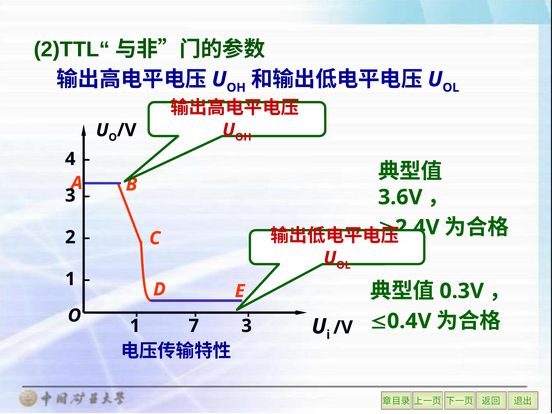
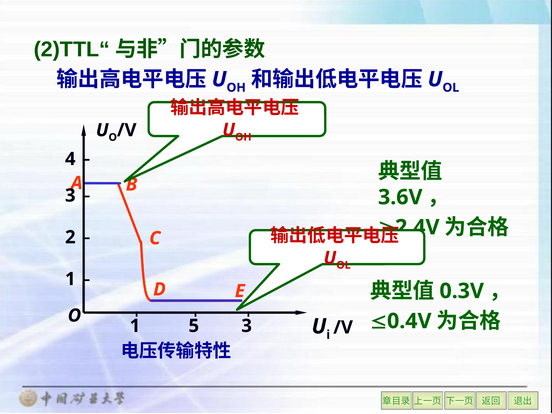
7: 7 -> 5
